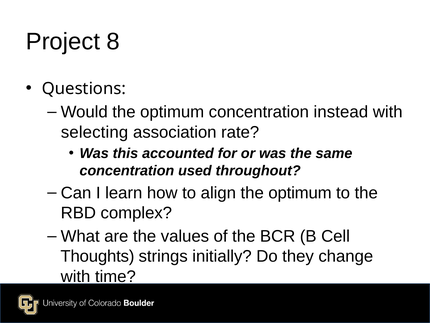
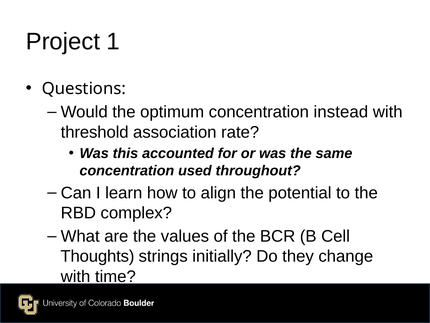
8: 8 -> 1
selecting: selecting -> threshold
align the optimum: optimum -> potential
